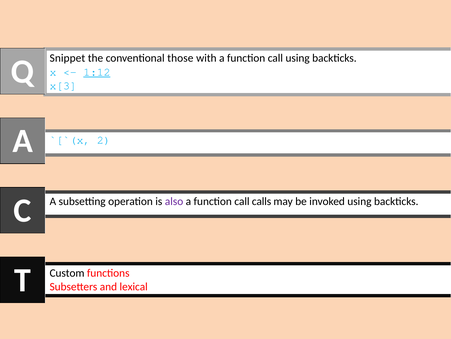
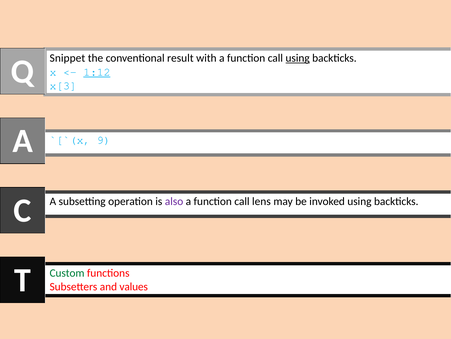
those: those -> result
using at (298, 58) underline: none -> present
2: 2 -> 9
calls: calls -> lens
Custom colour: black -> green
lexical: lexical -> values
